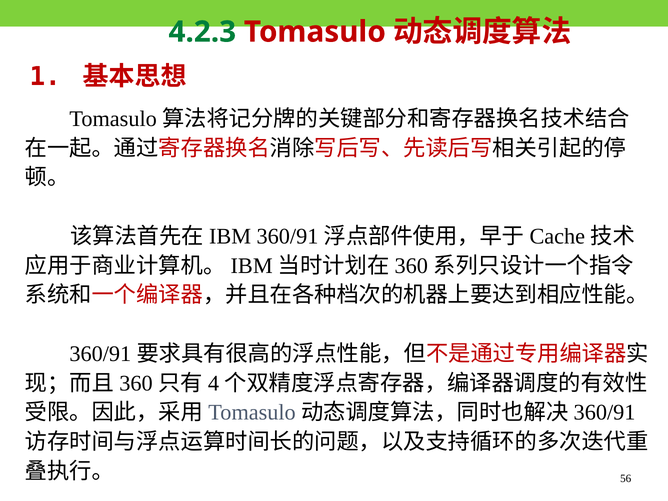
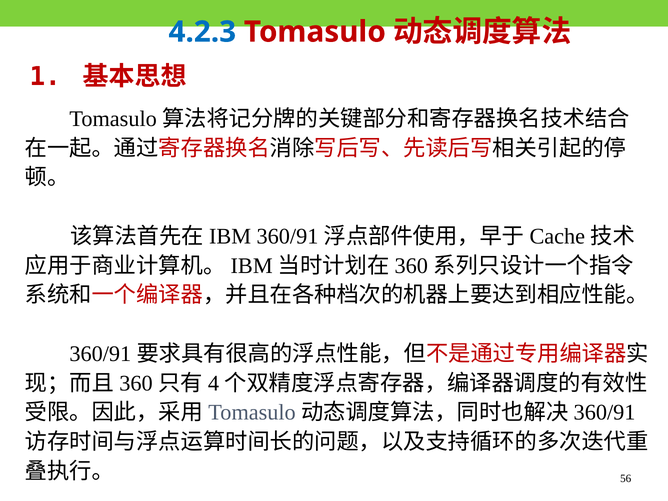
4.2.3 colour: green -> blue
